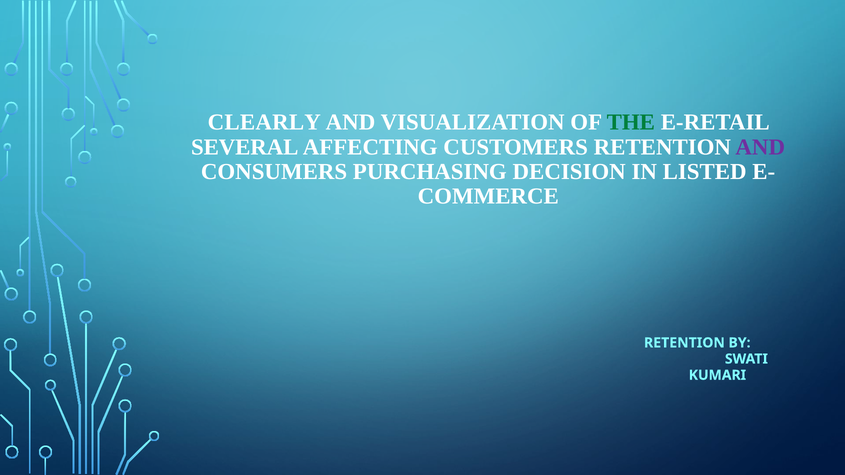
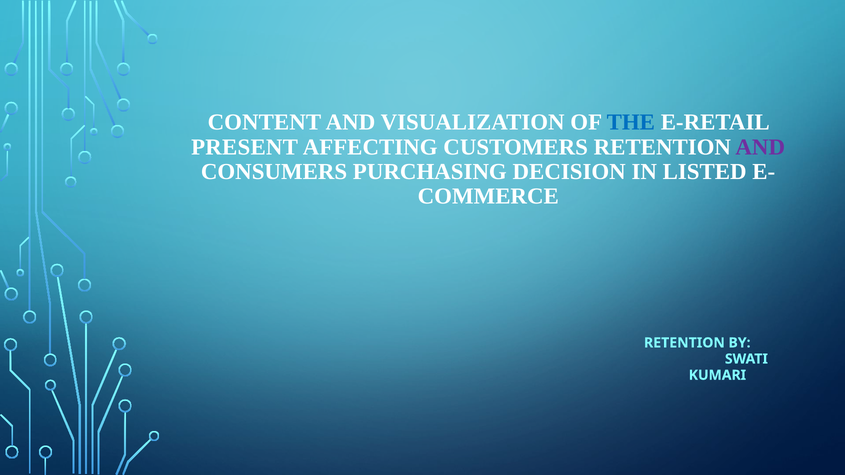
CLEARLY: CLEARLY -> CONTENT
THE colour: green -> blue
SEVERAL: SEVERAL -> PRESENT
